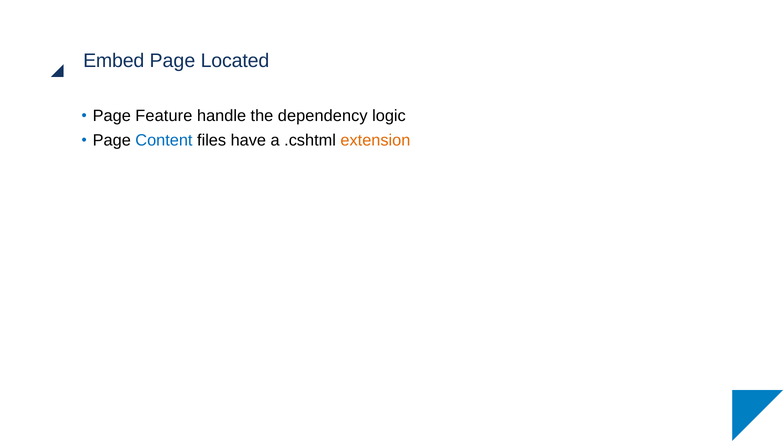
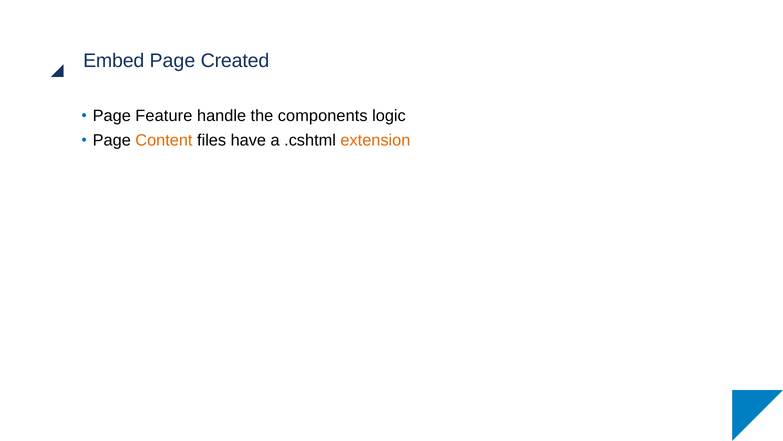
Located: Located -> Created
dependency: dependency -> components
Content colour: blue -> orange
